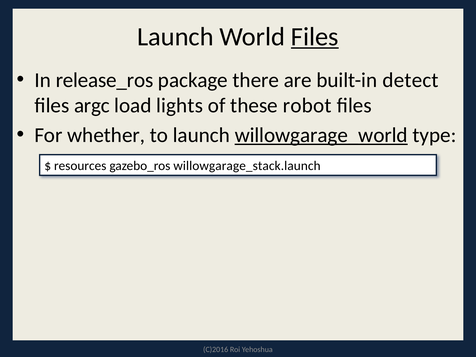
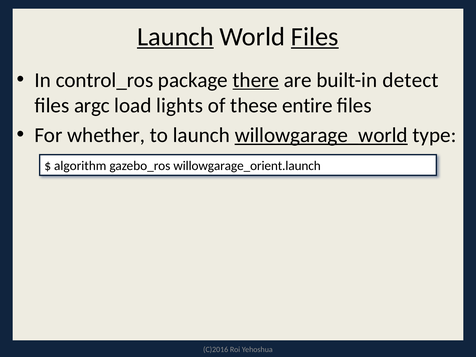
Launch at (175, 37) underline: none -> present
release_ros: release_ros -> control_ros
there underline: none -> present
robot: robot -> entire
resources: resources -> algorithm
willowgarage_stack.launch: willowgarage_stack.launch -> willowgarage_orient.launch
